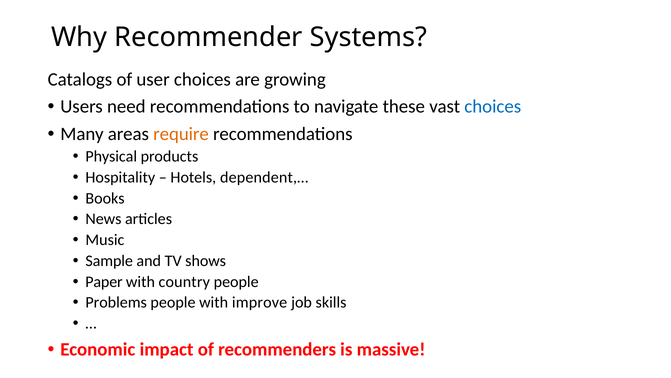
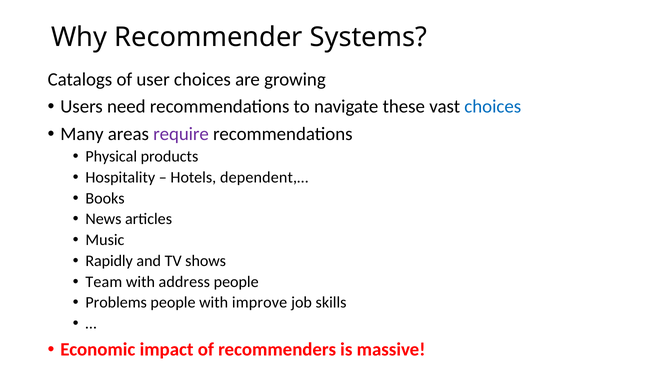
require colour: orange -> purple
Sample: Sample -> Rapidly
Paper: Paper -> Team
country: country -> address
